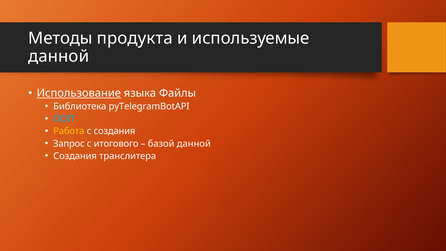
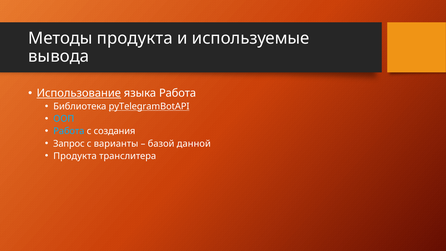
данной at (59, 56): данной -> вывода
языка Файлы: Файлы -> Работа
pyTelegramBotAPI underline: none -> present
Работа at (69, 131) colour: yellow -> light blue
итогового: итогового -> варианты
Создания at (75, 156): Создания -> Продукта
